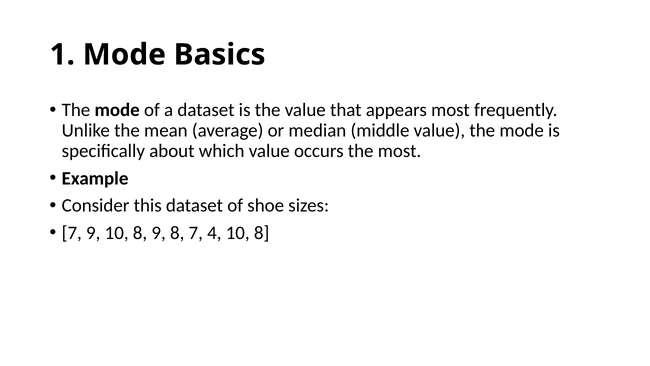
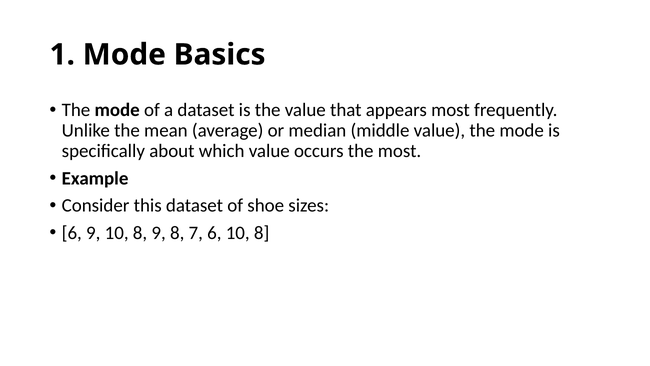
7 at (72, 233): 7 -> 6
7 4: 4 -> 6
